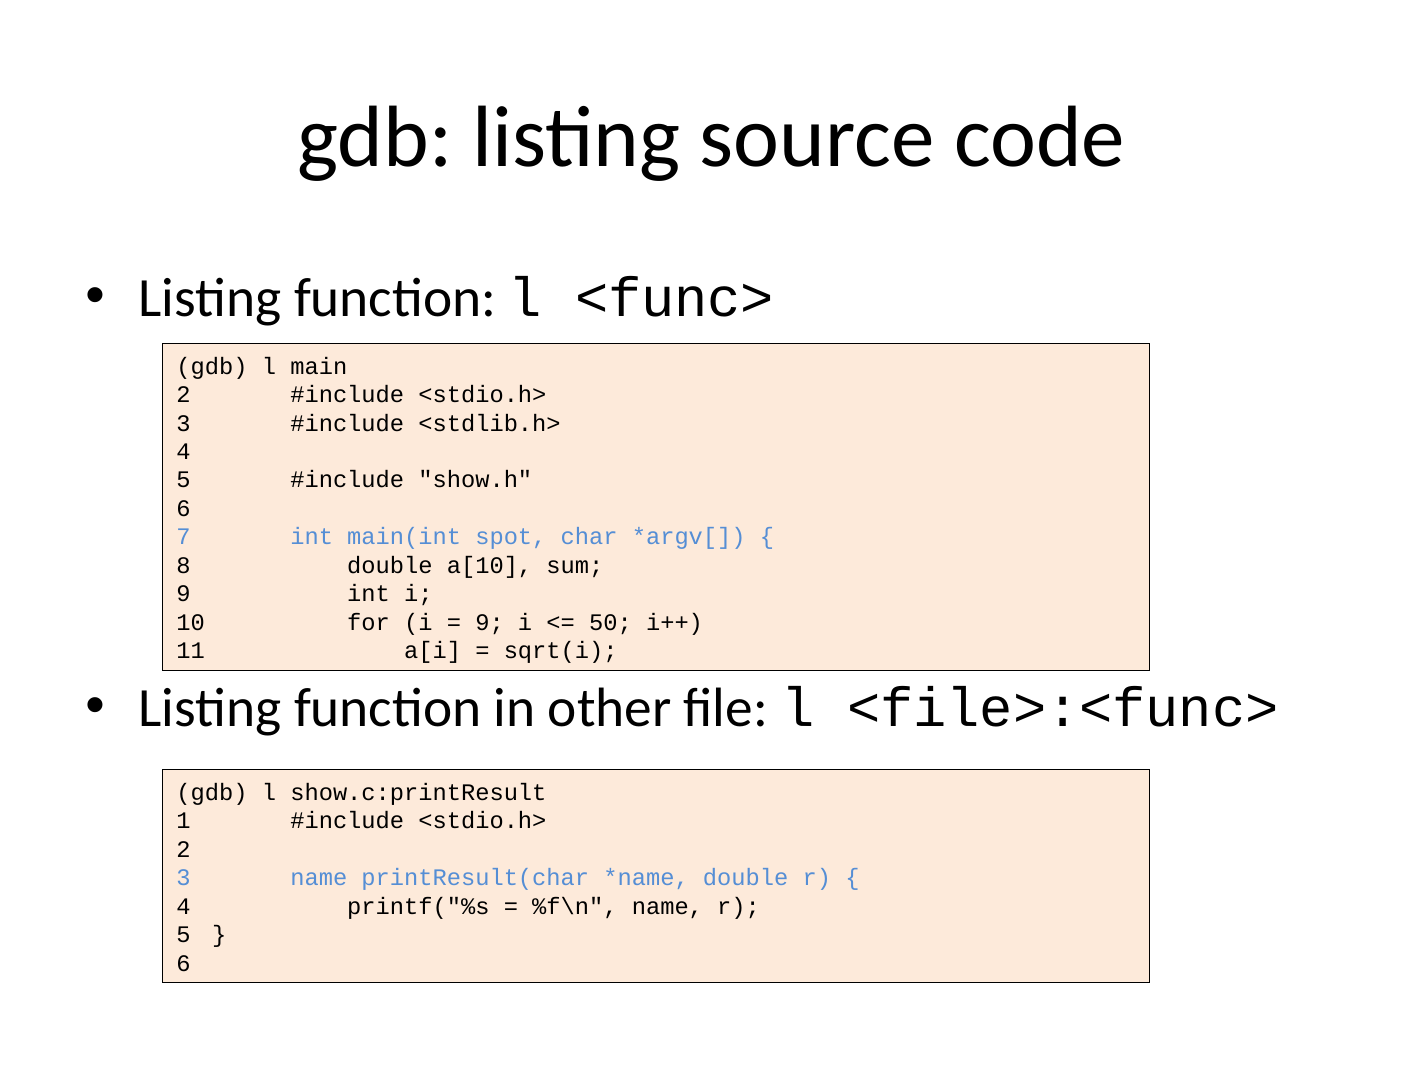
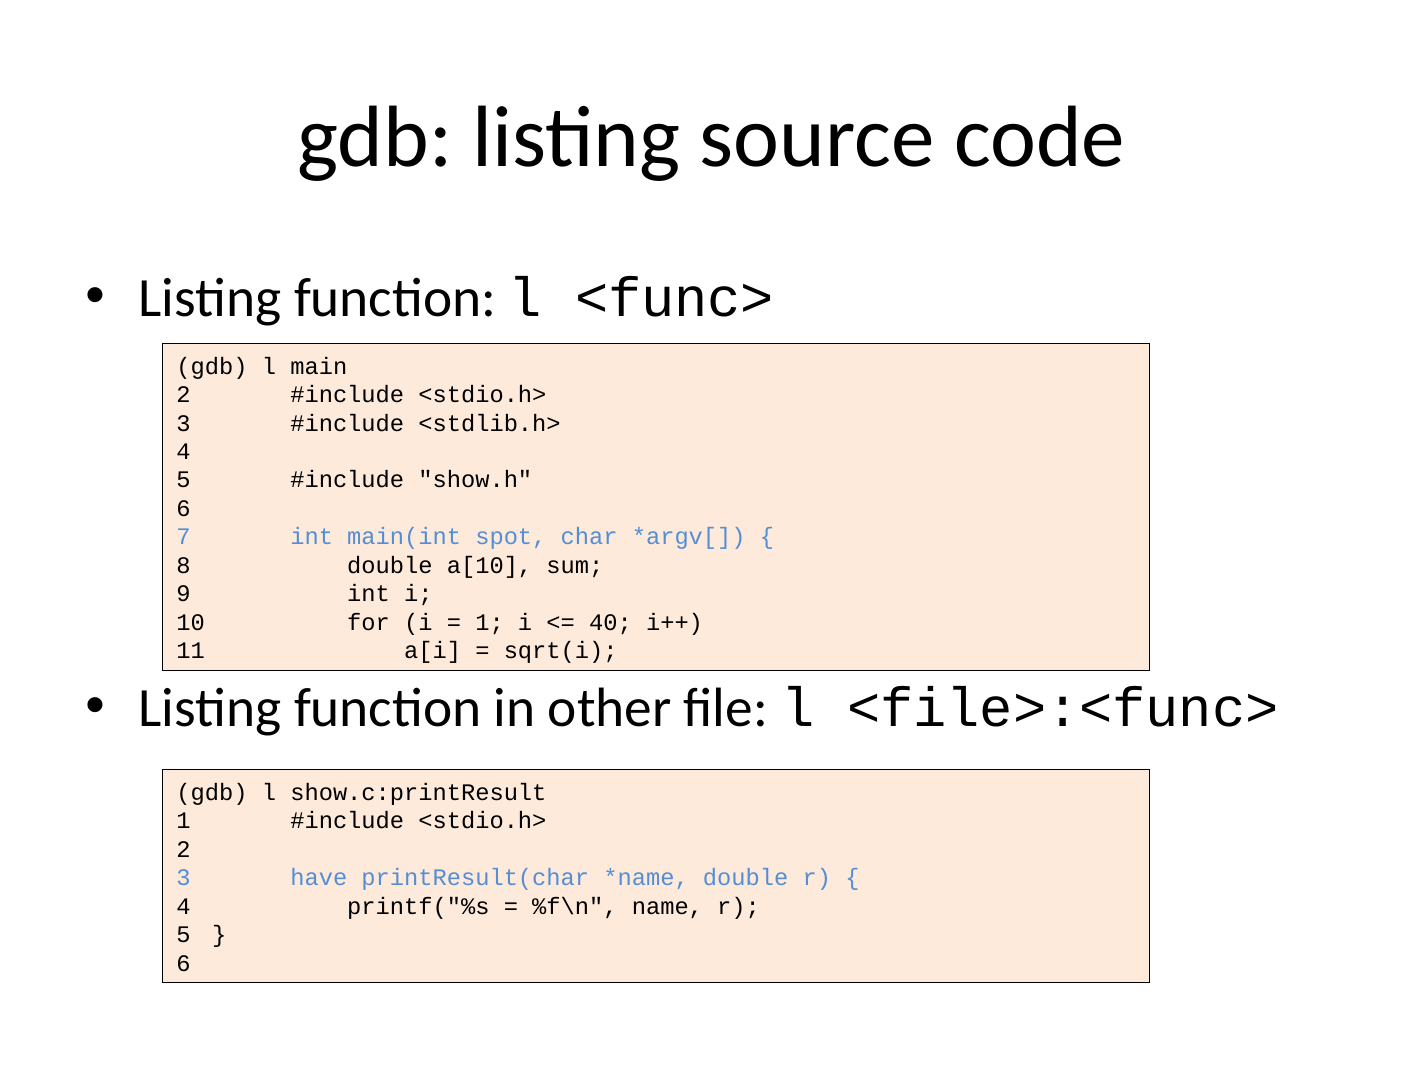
9 at (490, 623): 9 -> 1
50: 50 -> 40
3 name: name -> have
